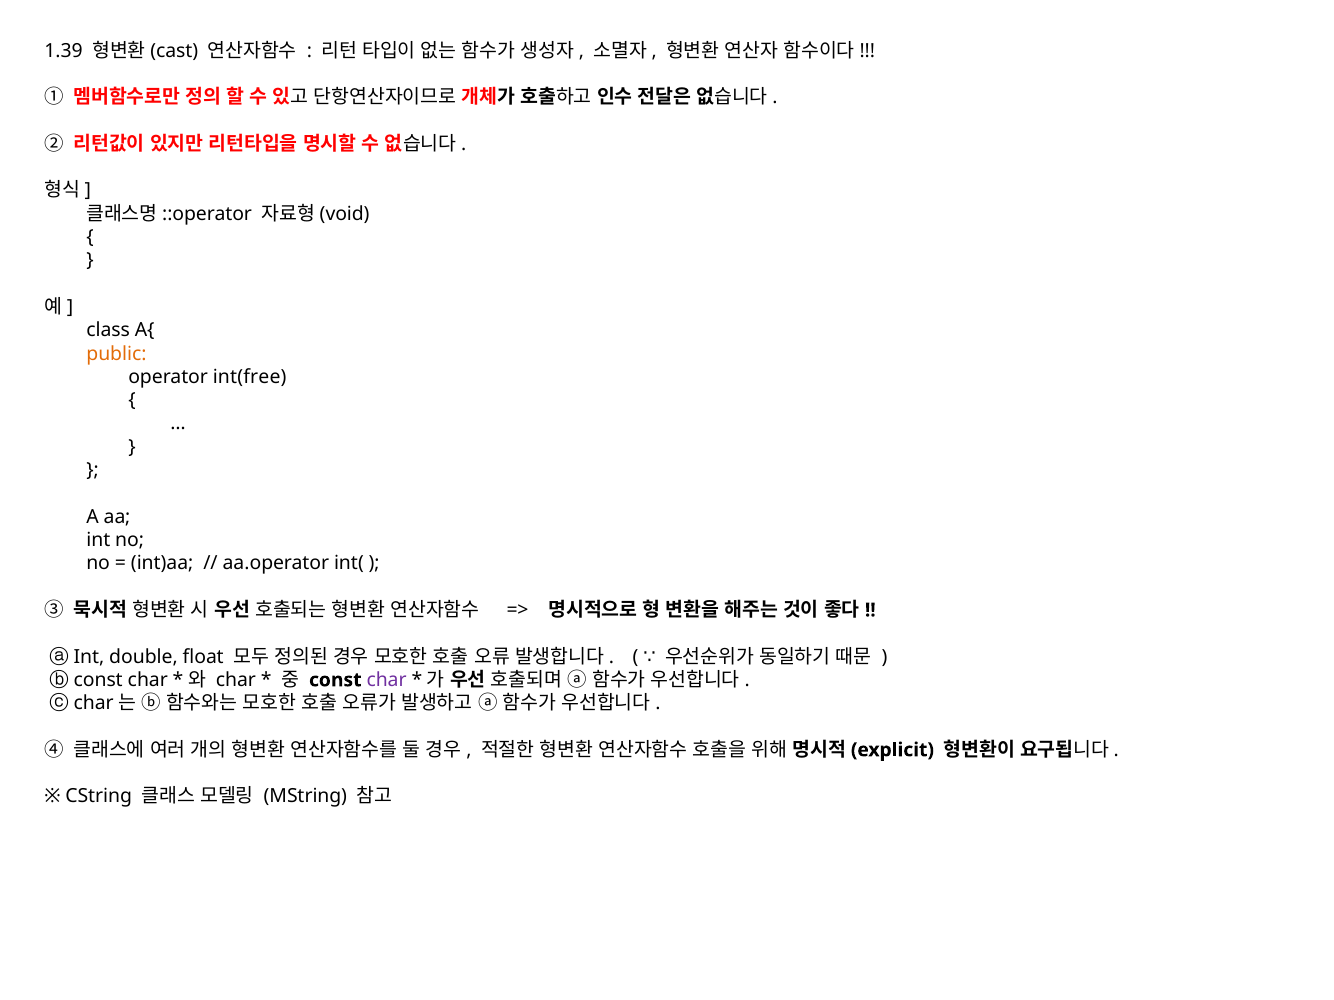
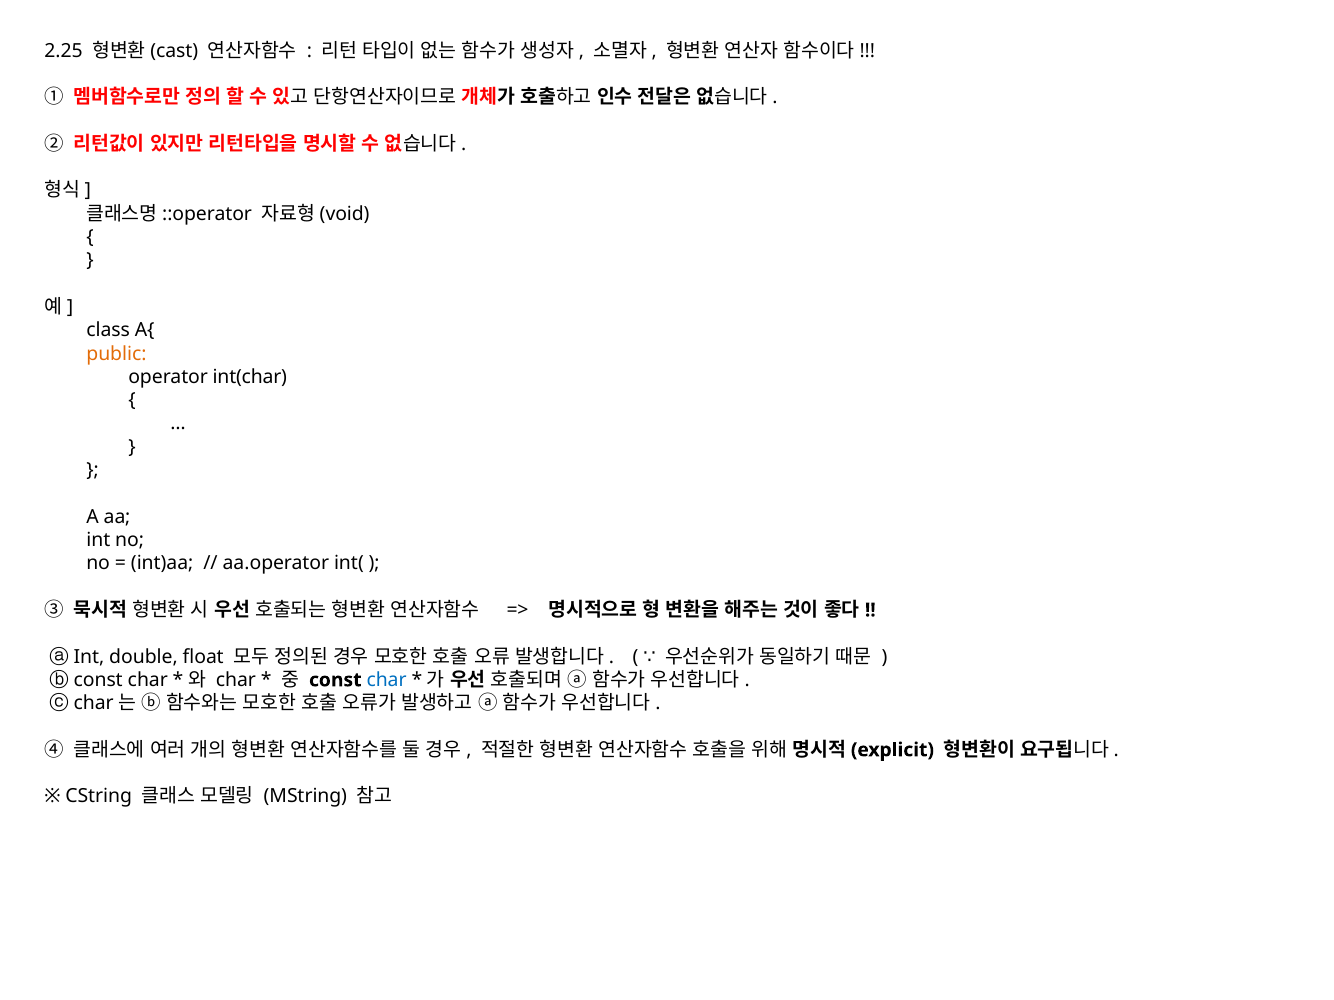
1.39: 1.39 -> 2.25
int(free: int(free -> int(char
char at (387, 680) colour: purple -> blue
